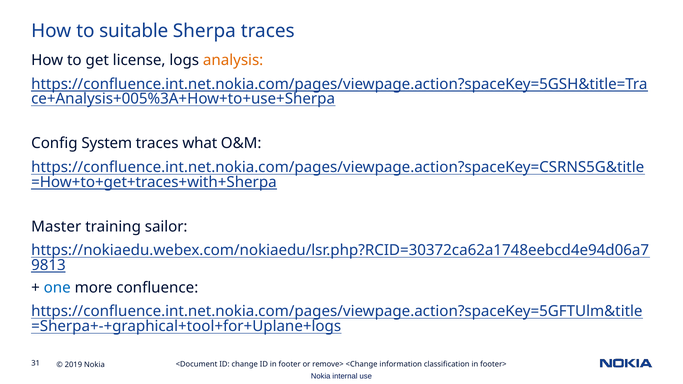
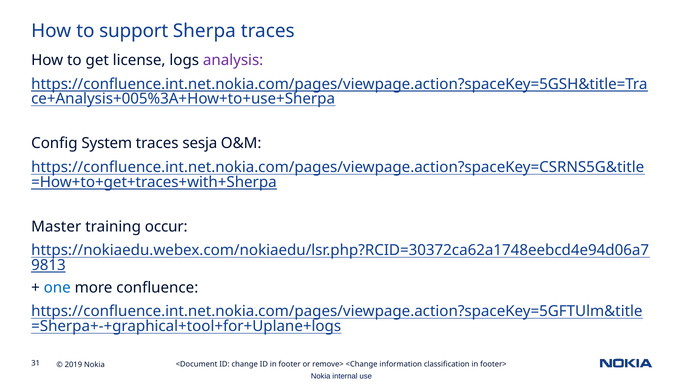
suitable: suitable -> support
analysis colour: orange -> purple
what: what -> sesja
sailor: sailor -> occur
